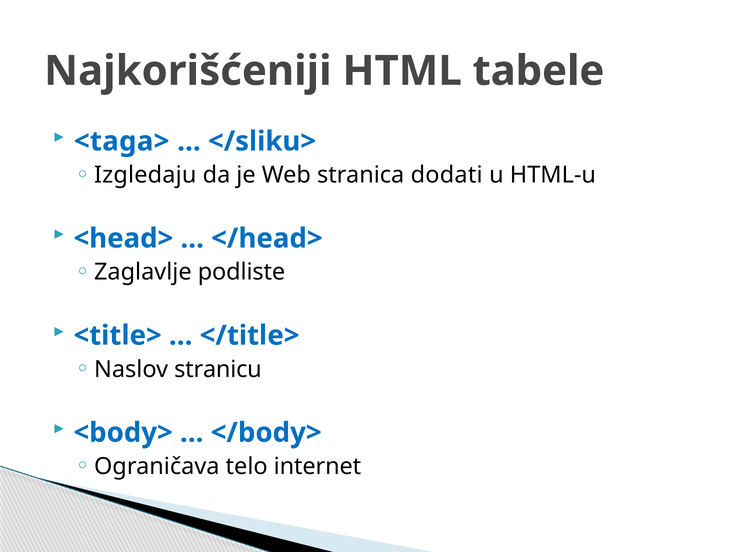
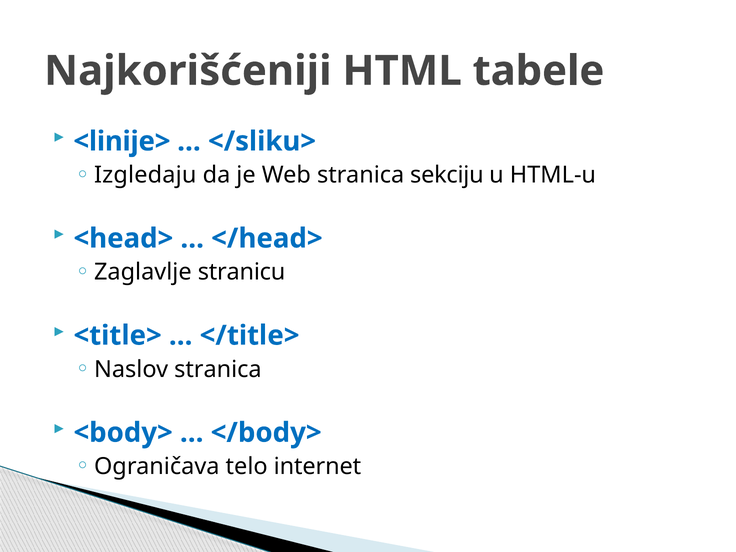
<taga>: <taga> -> <linije>
dodati: dodati -> sekciju
podliste: podliste -> stranicu
Naslov stranicu: stranicu -> stranica
